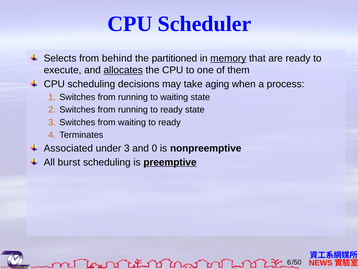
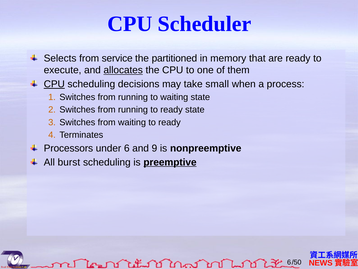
behind: behind -> service
memory underline: present -> none
CPU at (54, 84) underline: none -> present
aging: aging -> small
Associated: Associated -> Processors
under 3: 3 -> 6
0: 0 -> 9
